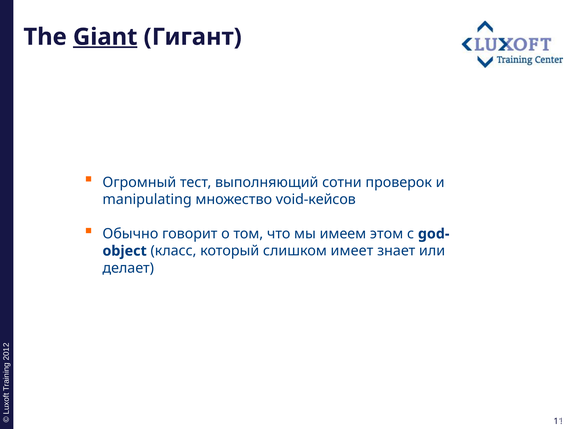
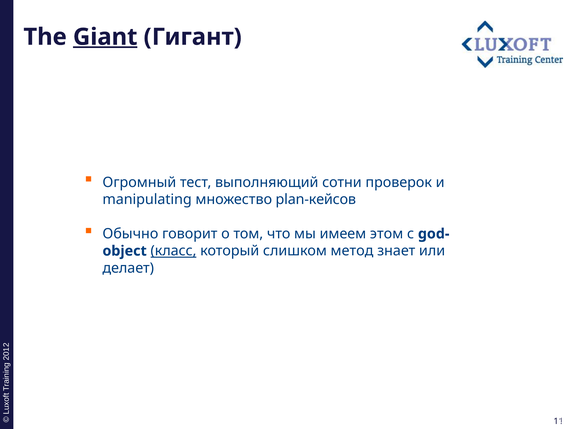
void-кейсов: void-кейсов -> plan-кейсов
класс underline: none -> present
имеет: имеет -> метод
